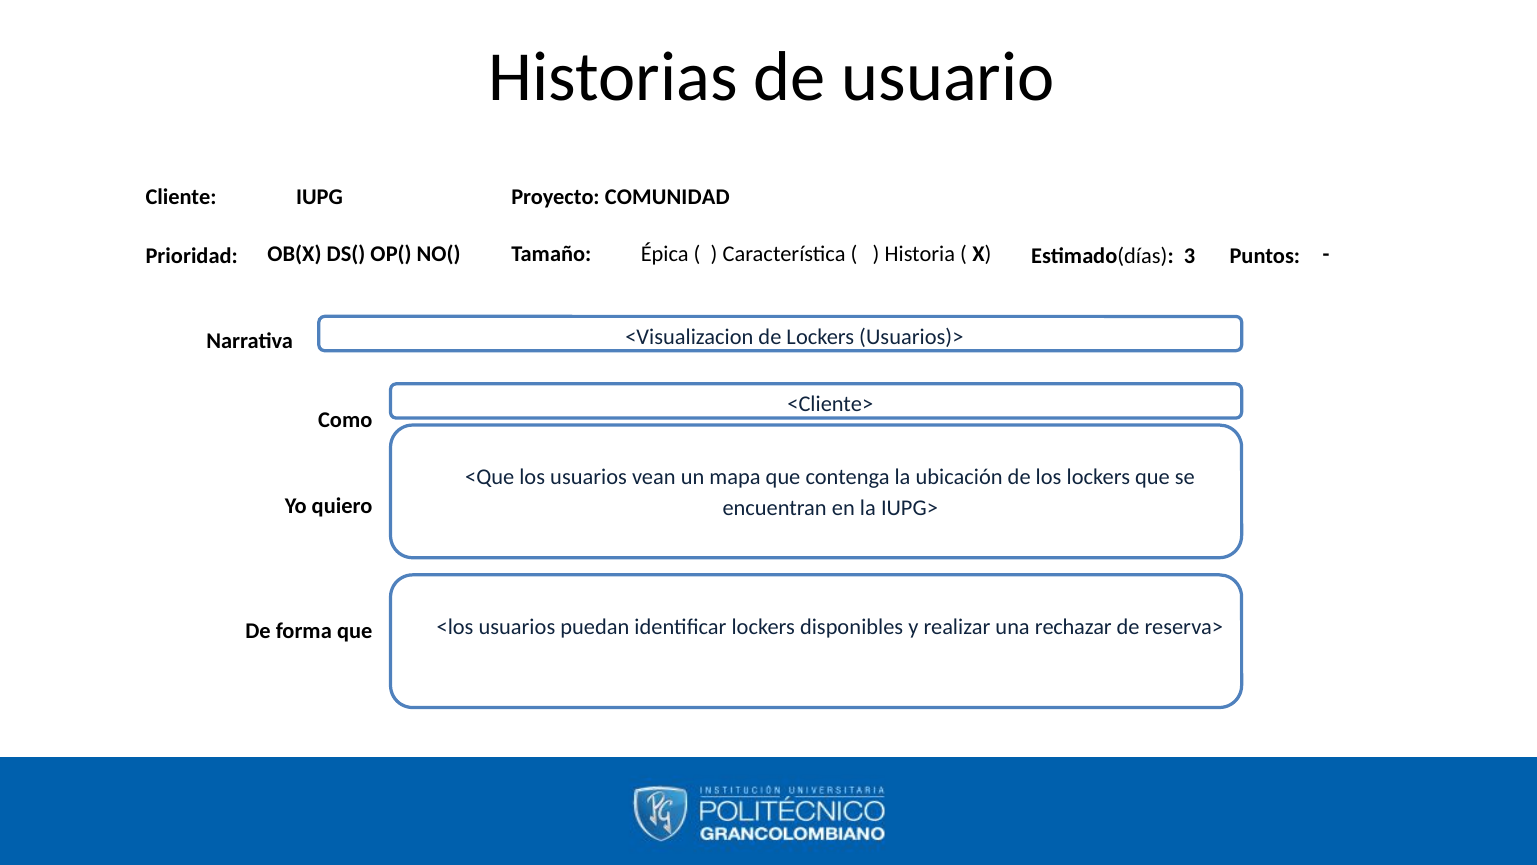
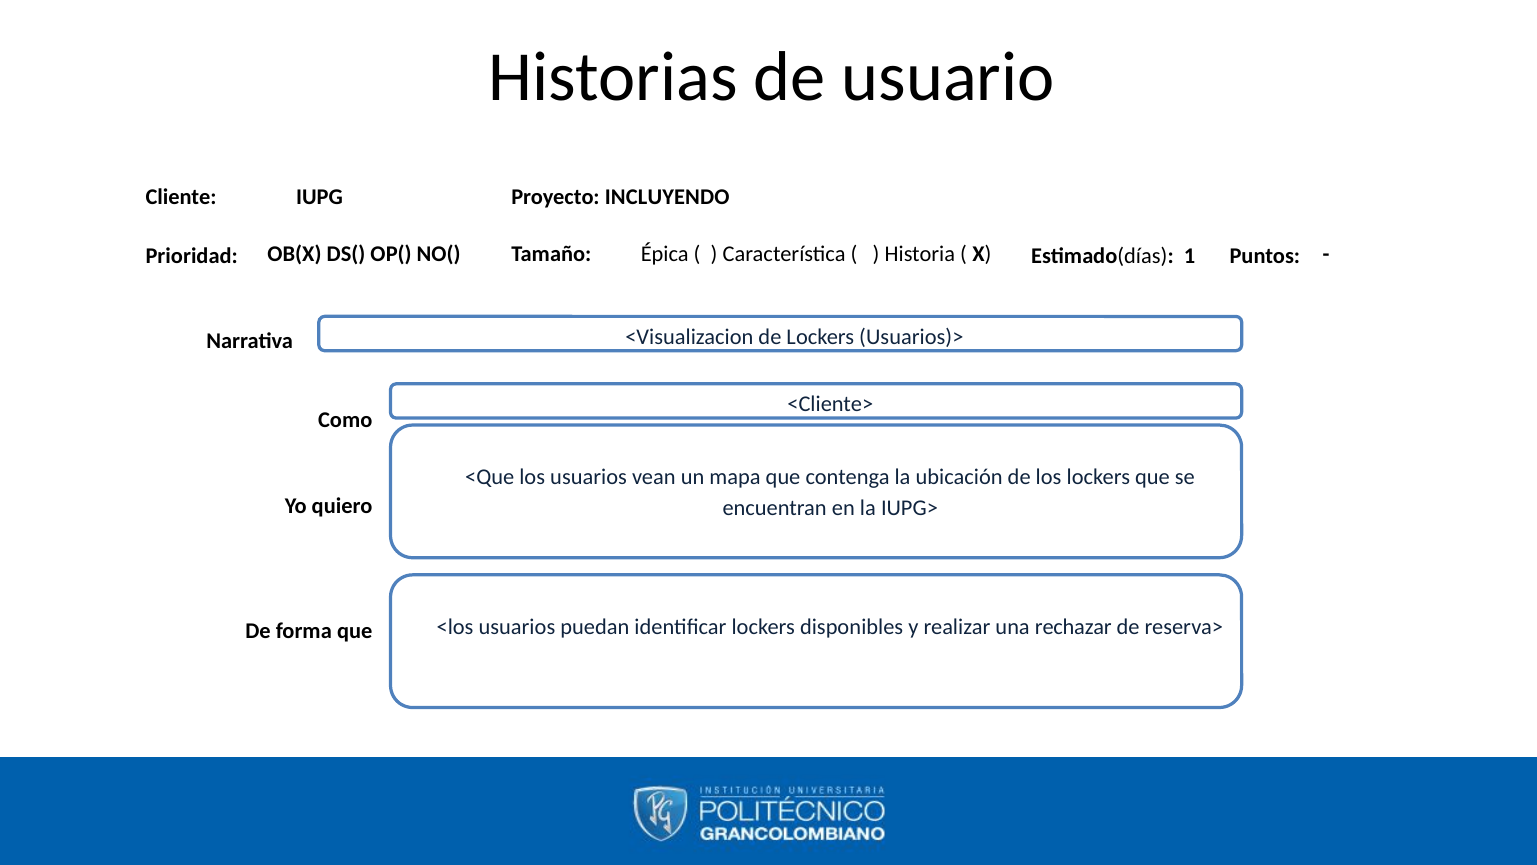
COMUNIDAD: COMUNIDAD -> INCLUYENDO
3: 3 -> 1
